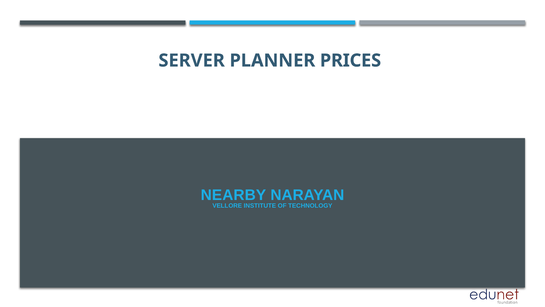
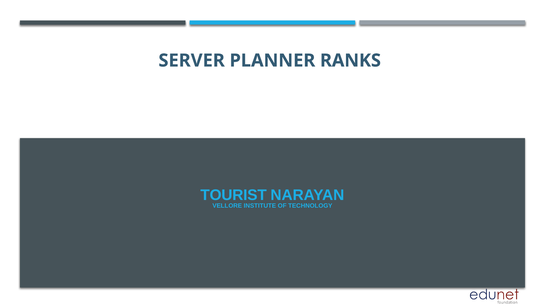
PRICES: PRICES -> RANKS
NEARBY: NEARBY -> TOURIST
